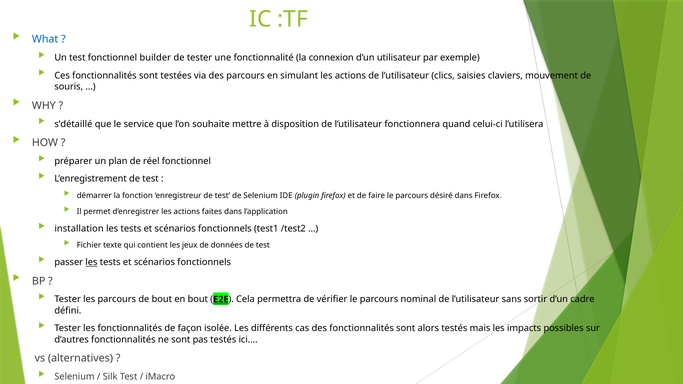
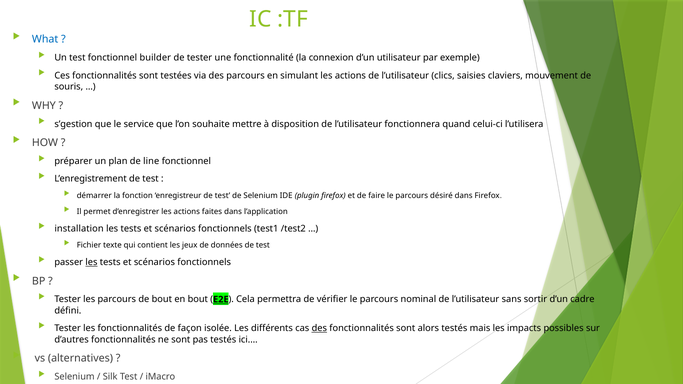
s’détaillé: s’détaillé -> s’gestion
réel: réel -> line
des at (319, 329) underline: none -> present
